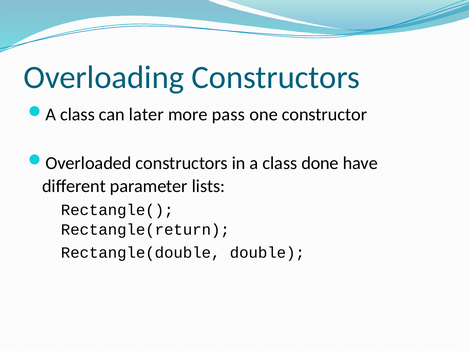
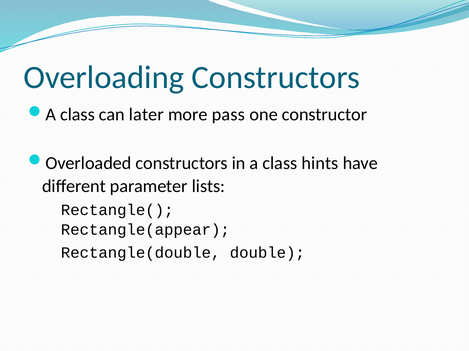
done: done -> hints
Rectangle(return: Rectangle(return -> Rectangle(appear
